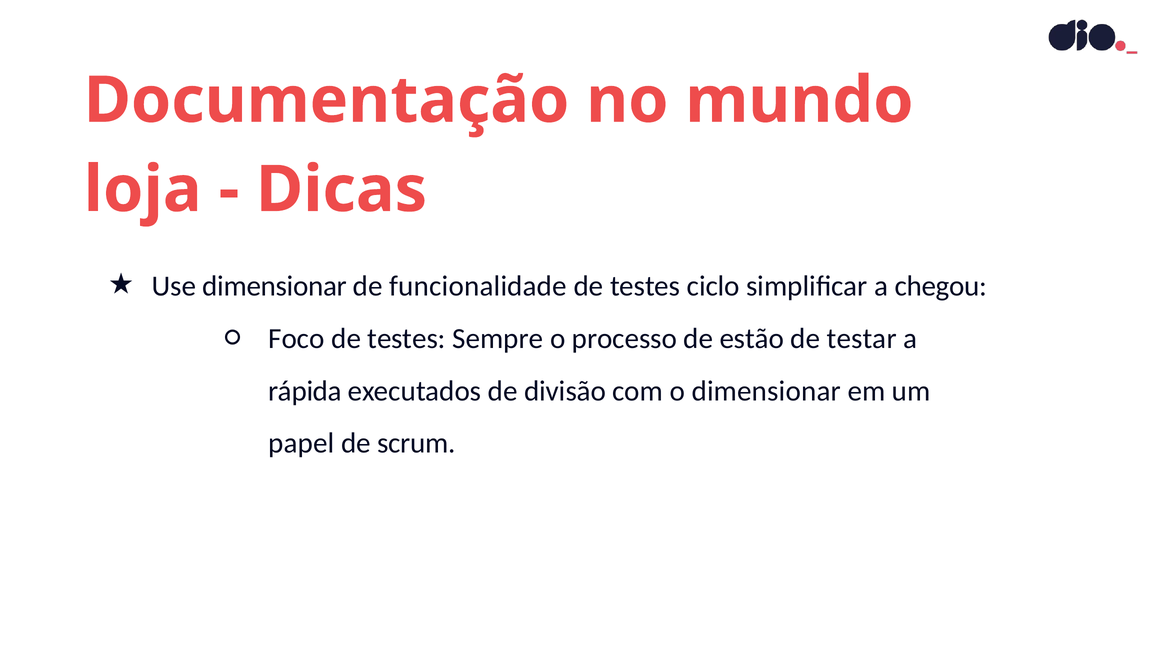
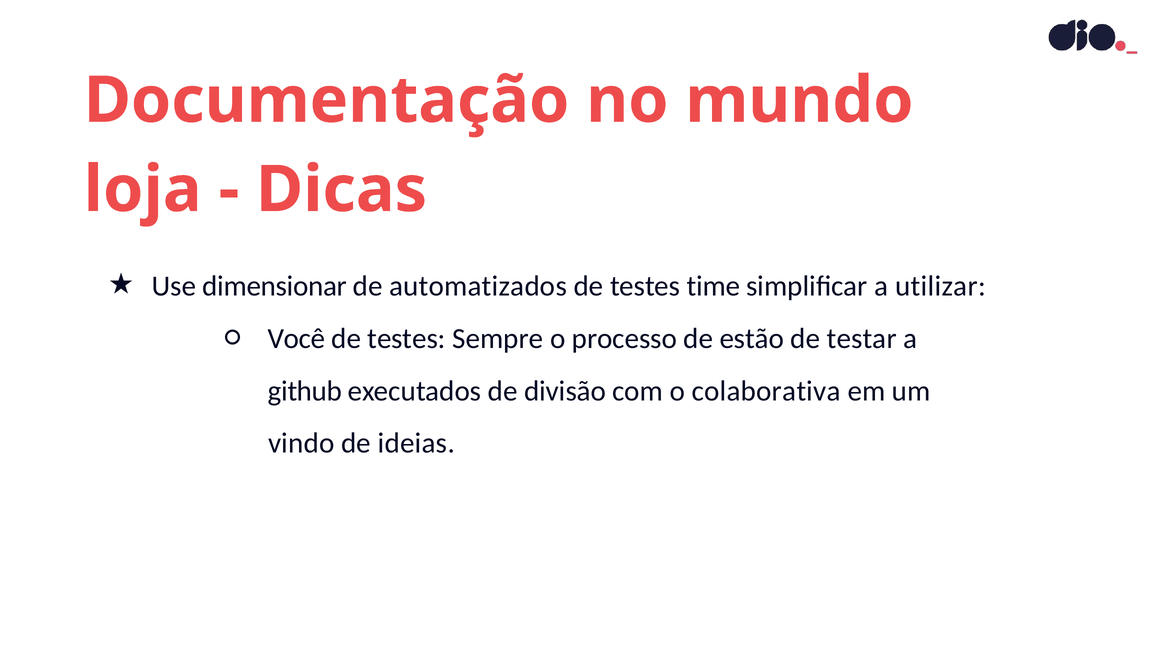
funcionalidade: funcionalidade -> automatizados
ciclo: ciclo -> time
chegou: chegou -> utilizar
Foco: Foco -> Você
rápida: rápida -> github
o dimensionar: dimensionar -> colaborativa
papel: papel -> vindo
scrum: scrum -> ideias
